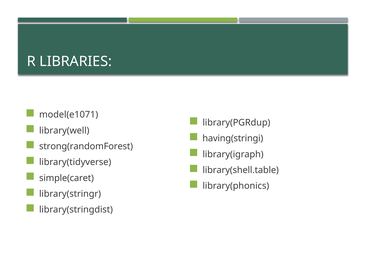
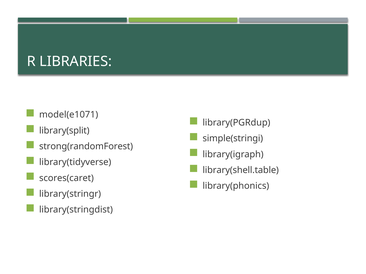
library(well: library(well -> library(split
having(stringi: having(stringi -> simple(stringi
simple(caret: simple(caret -> scores(caret
